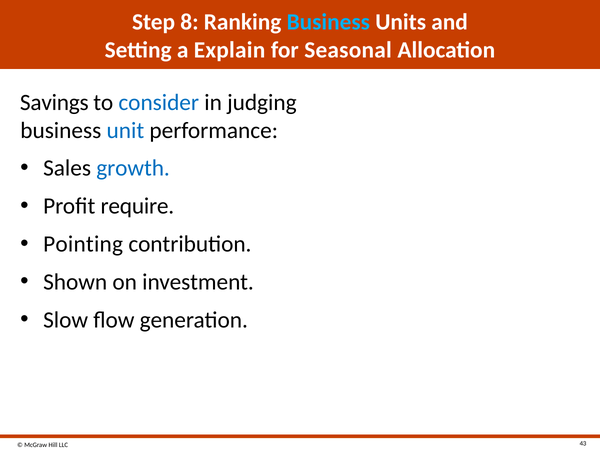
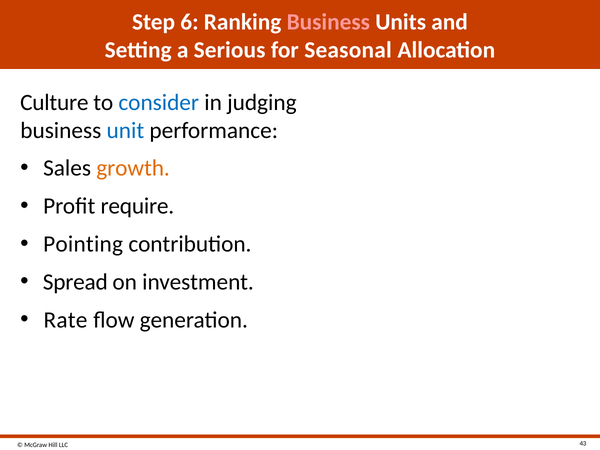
8: 8 -> 6
Business at (328, 22) colour: light blue -> pink
Explain: Explain -> Serious
Savings: Savings -> Culture
growth colour: blue -> orange
Shown: Shown -> Spread
Slow: Slow -> Rate
